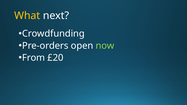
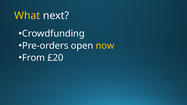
now colour: light green -> yellow
